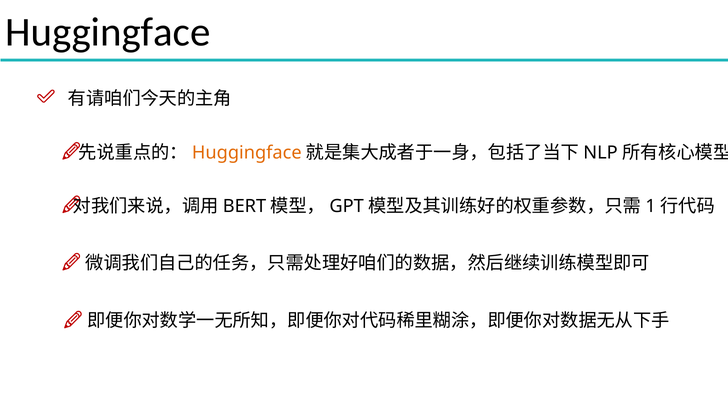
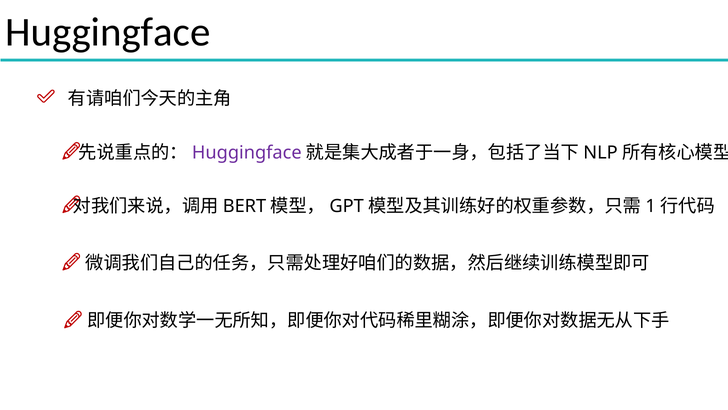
Huggingface at (247, 152) colour: orange -> purple
